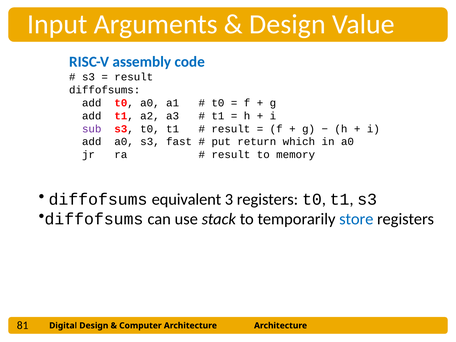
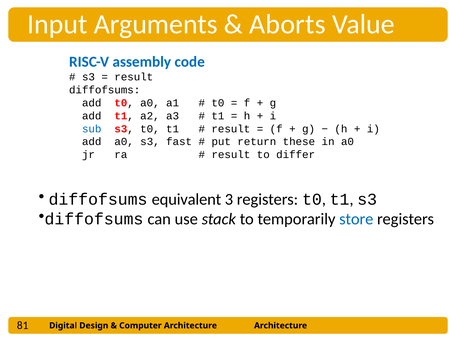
Design at (288, 24): Design -> Aborts
sub colour: purple -> blue
which: which -> these
memory: memory -> differ
